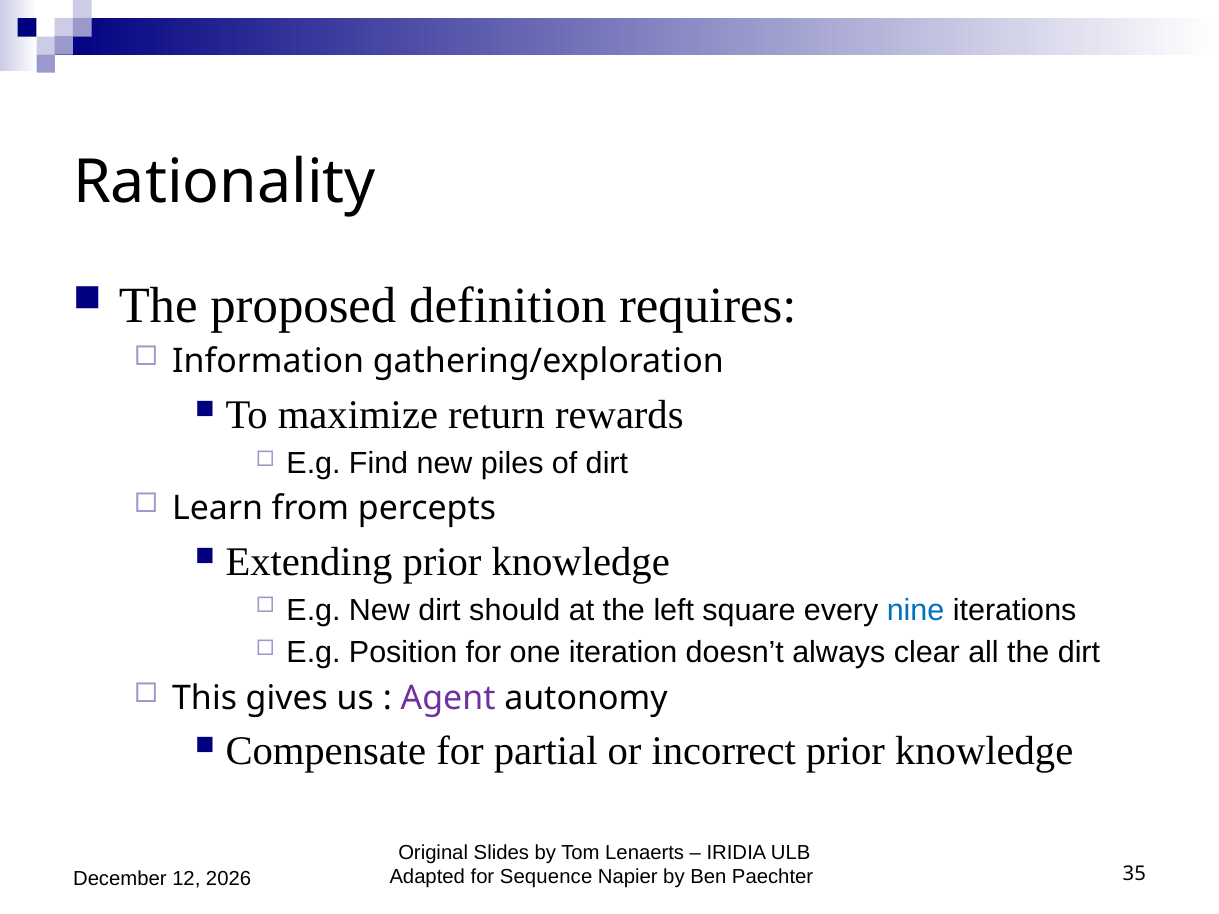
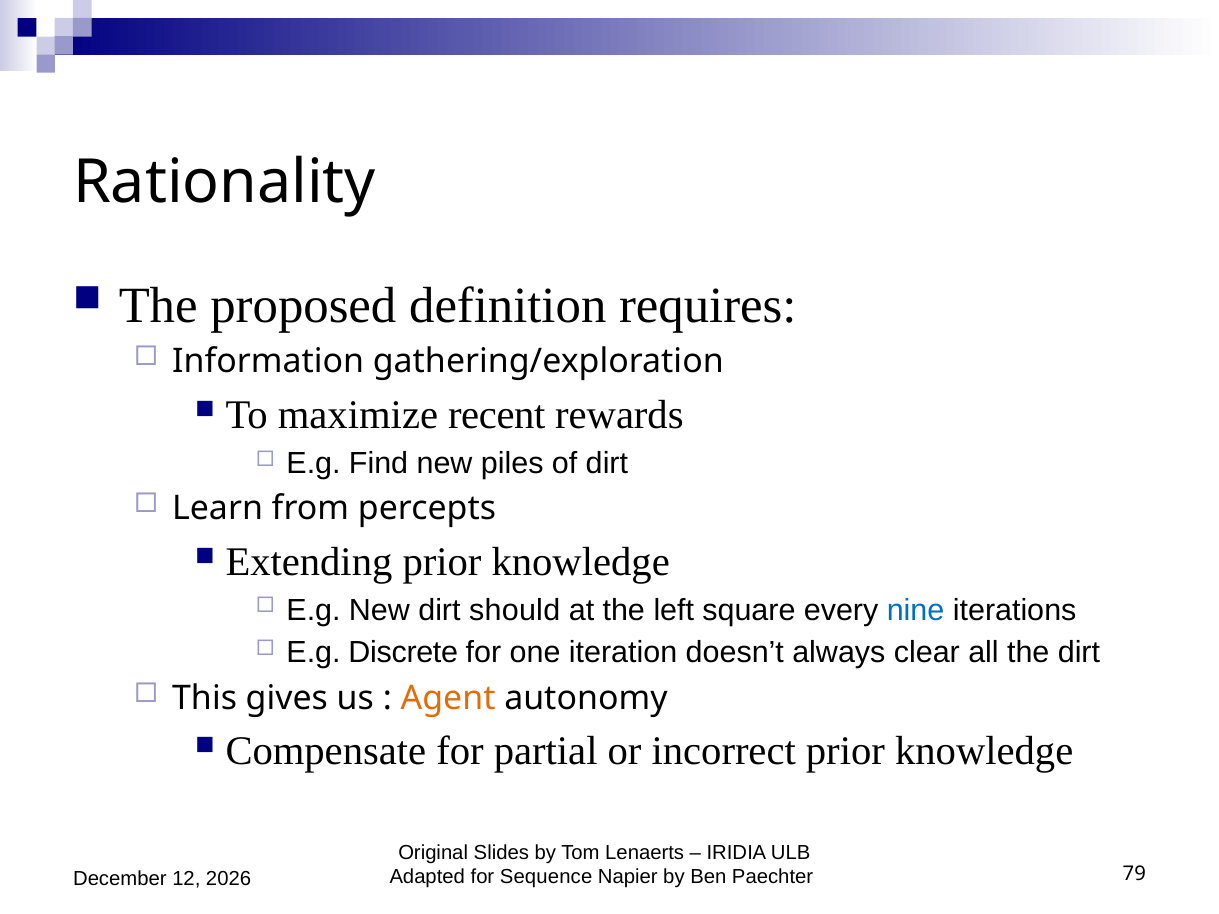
return: return -> recent
Position: Position -> Discrete
Agent colour: purple -> orange
35: 35 -> 79
